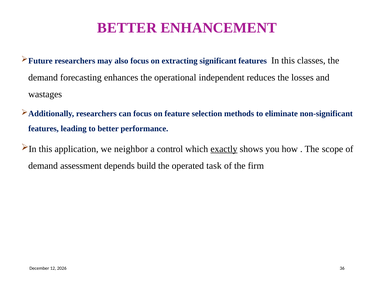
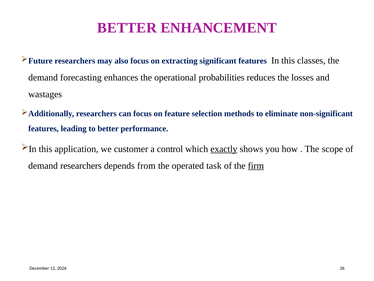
independent: independent -> probabilities
neighbor: neighbor -> customer
demand assessment: assessment -> researchers
build: build -> from
firm underline: none -> present
